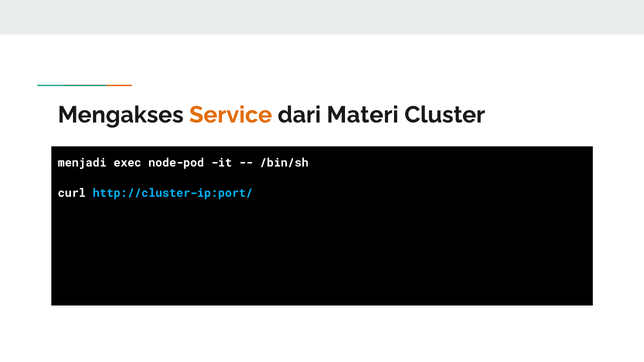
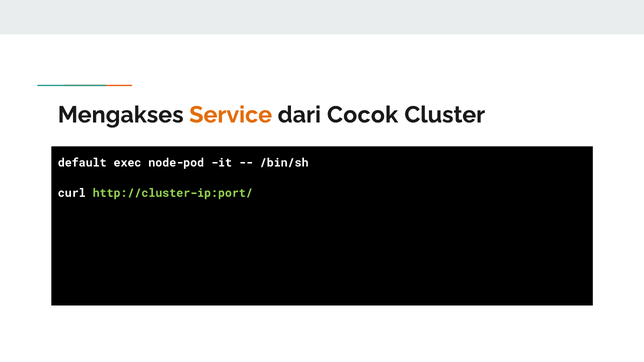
Materi: Materi -> Cocok
menjadi: menjadi -> default
http://cluster-ip:port/ colour: light blue -> light green
